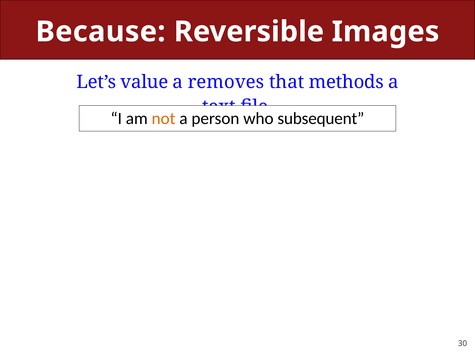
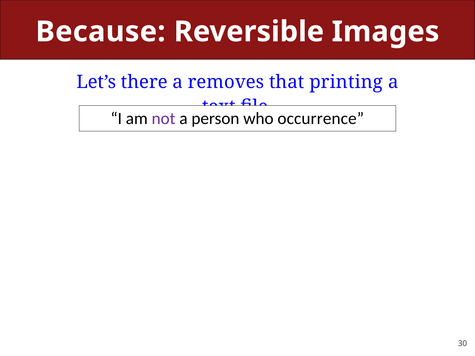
value: value -> there
methods: methods -> printing
not colour: orange -> purple
subsequent: subsequent -> occurrence
